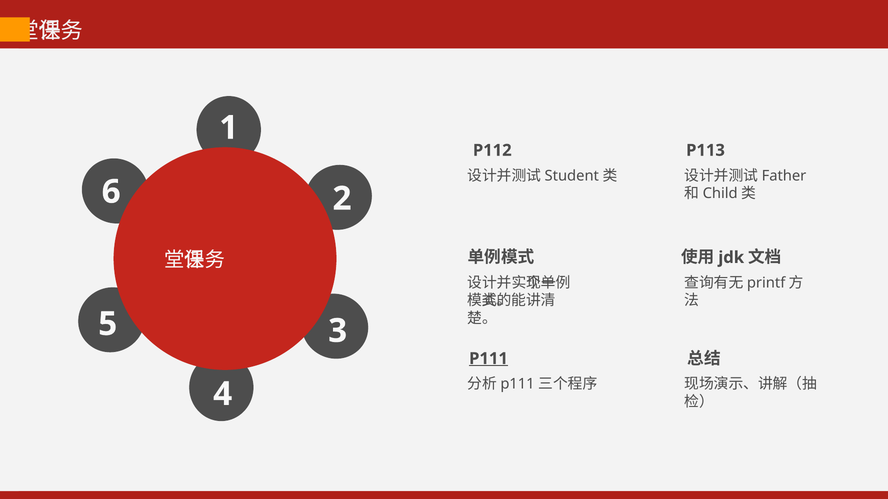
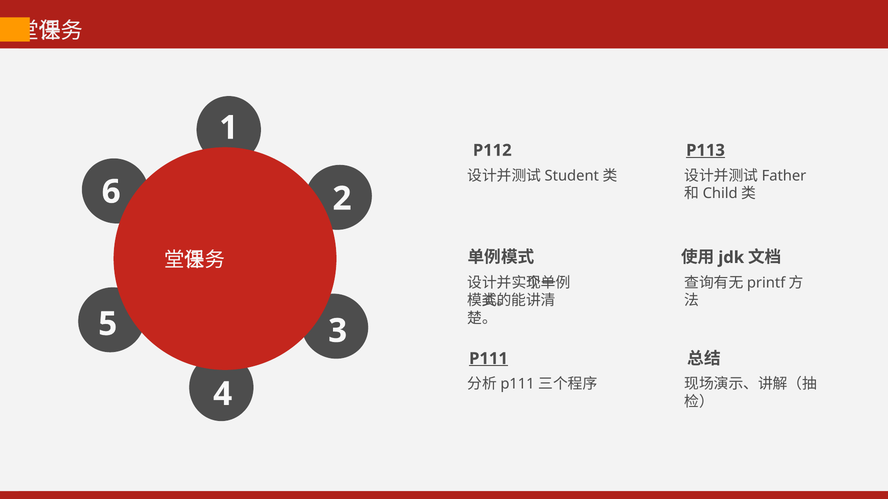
P113 underline: none -> present
